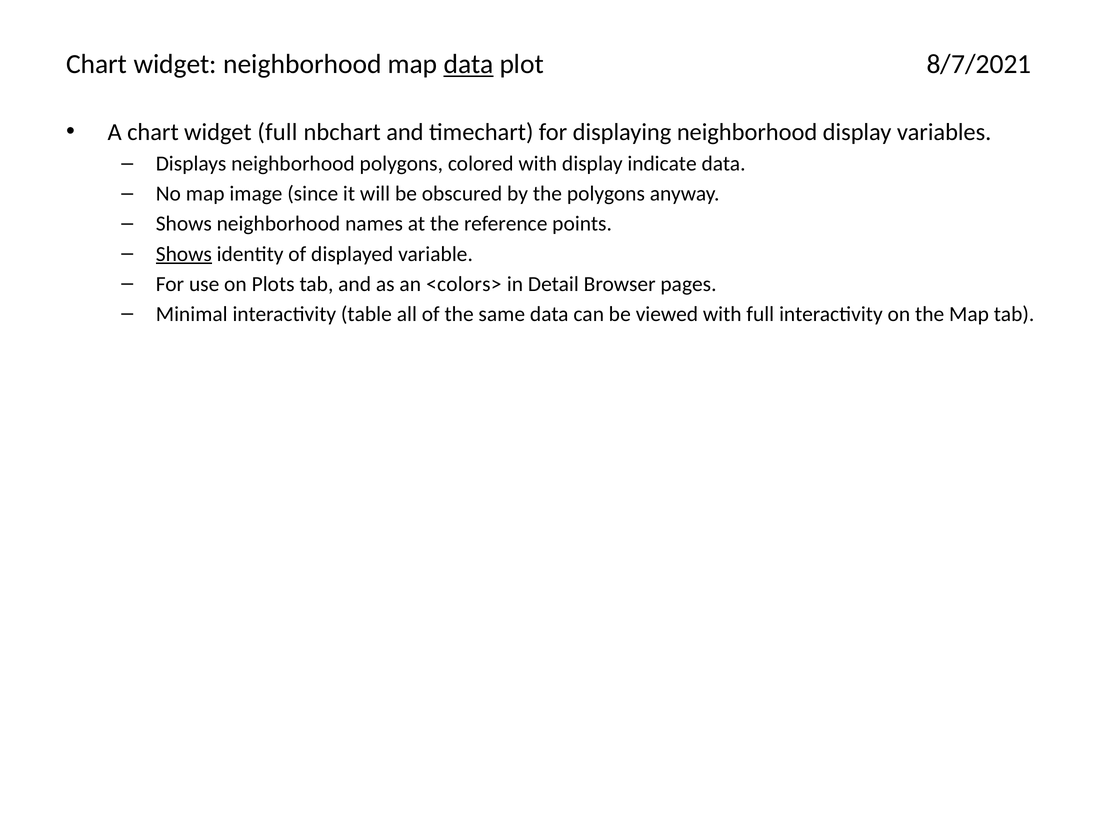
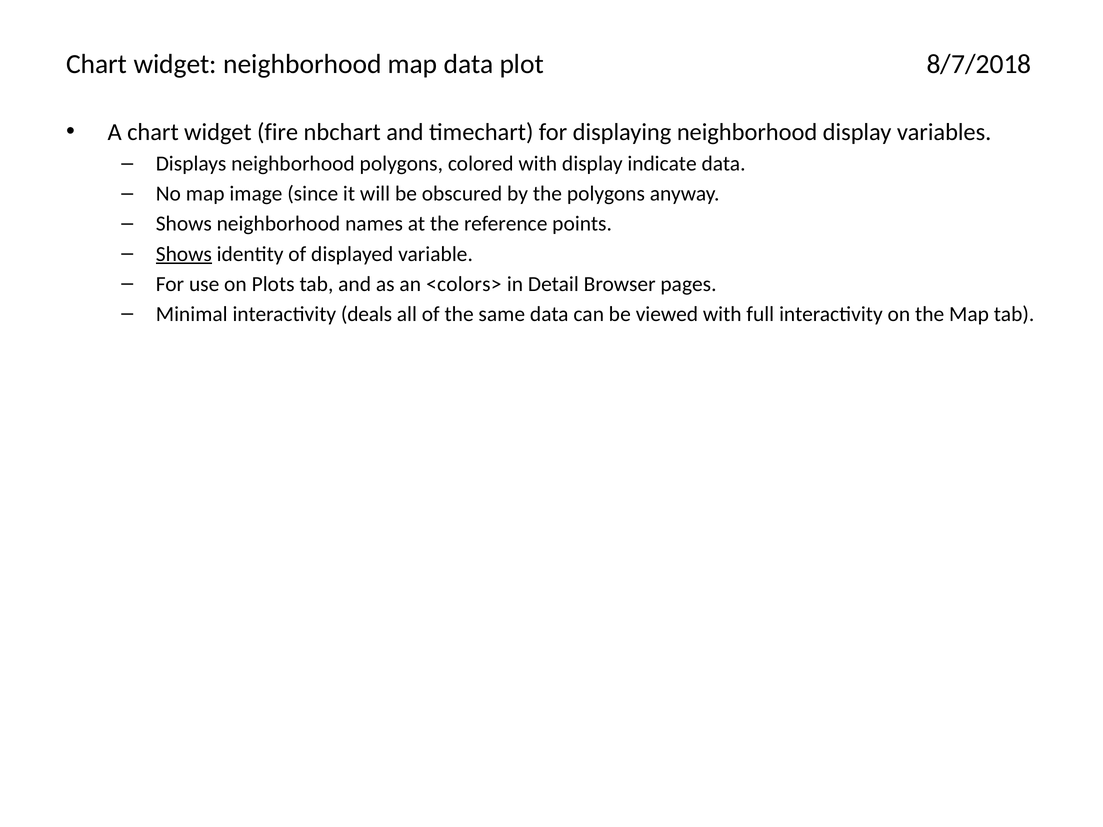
data at (469, 64) underline: present -> none
8/7/2021: 8/7/2021 -> 8/7/2018
widget full: full -> fire
table: table -> deals
